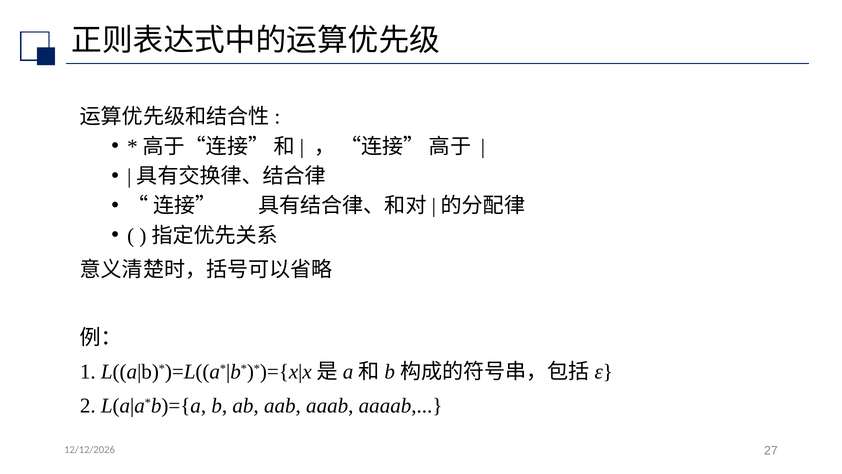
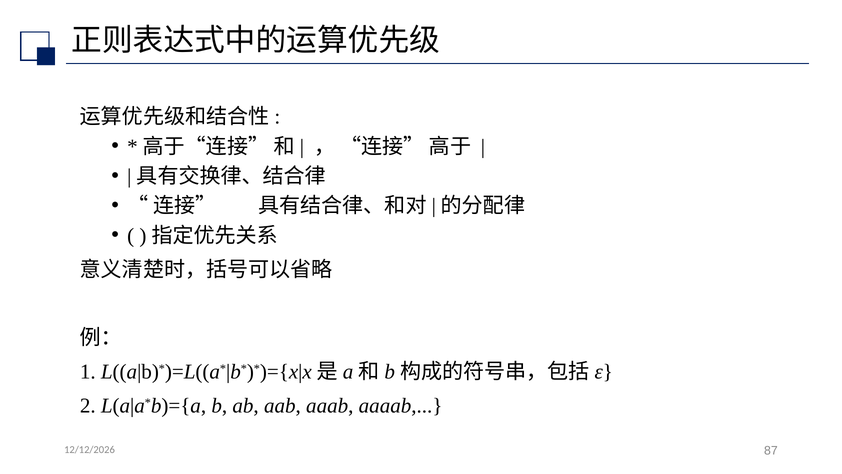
27: 27 -> 87
